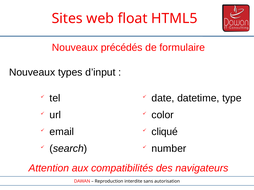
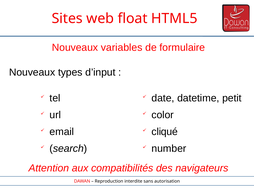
précédés: précédés -> variables
type: type -> petit
